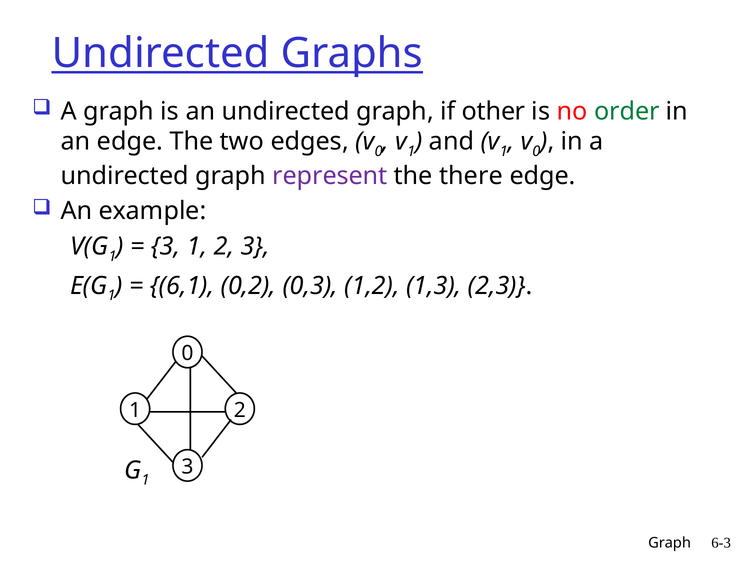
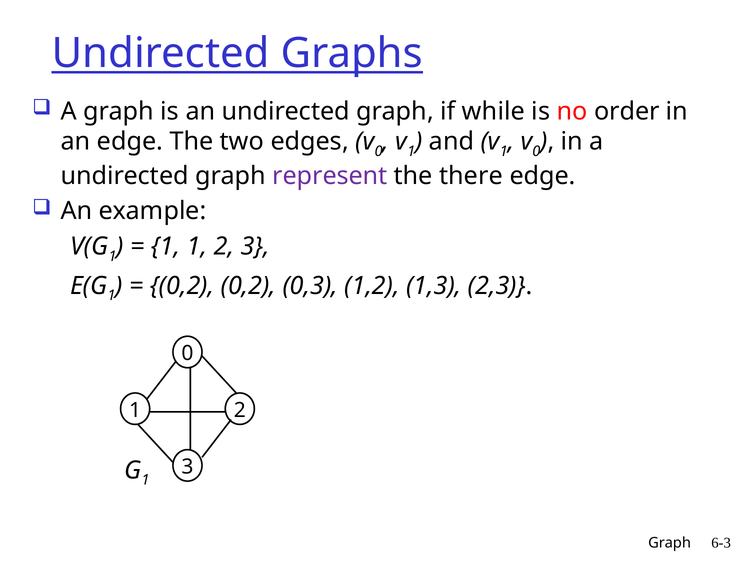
other: other -> while
order colour: green -> black
3 at (166, 246): 3 -> 1
6,1 at (182, 286): 6,1 -> 0,2
